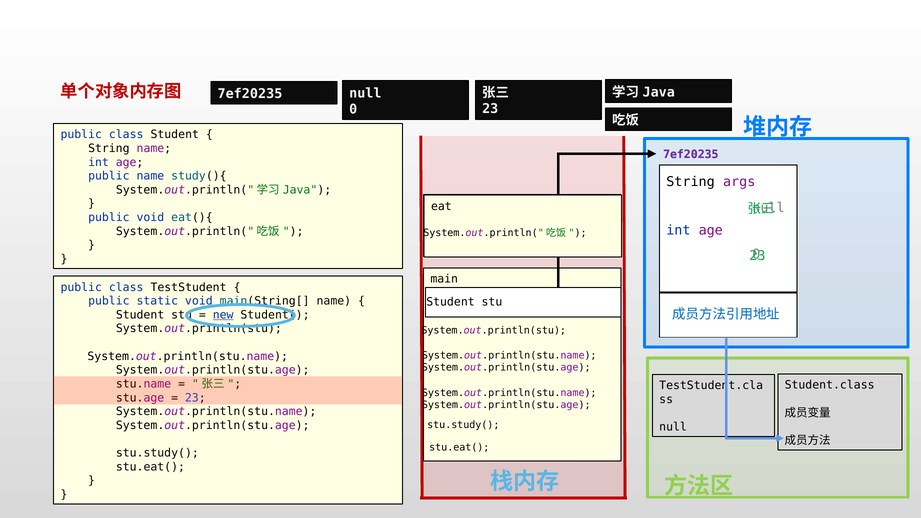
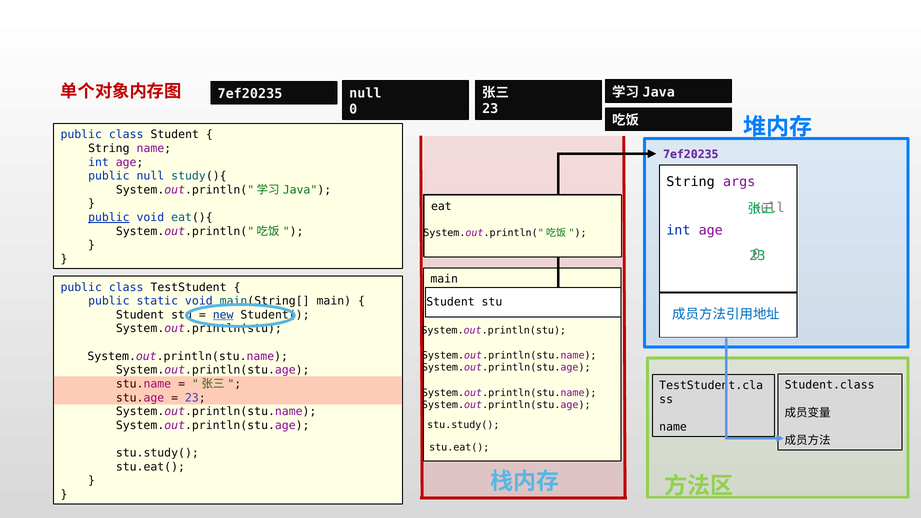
public name: name -> null
public at (109, 218) underline: none -> present
name at (334, 301): name -> main
null at (673, 427): null -> name
